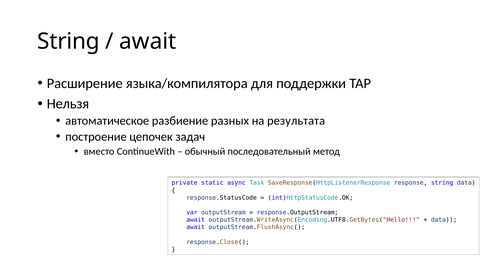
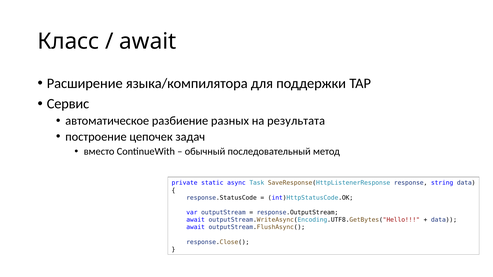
String at (68, 41): String -> Класс
Нельзя: Нельзя -> Сервис
